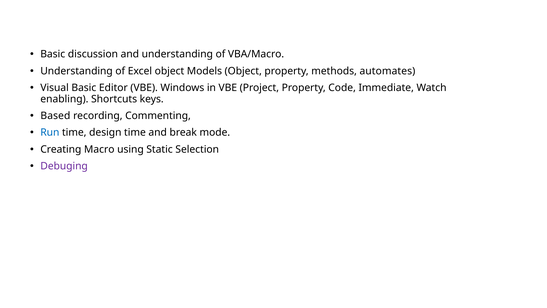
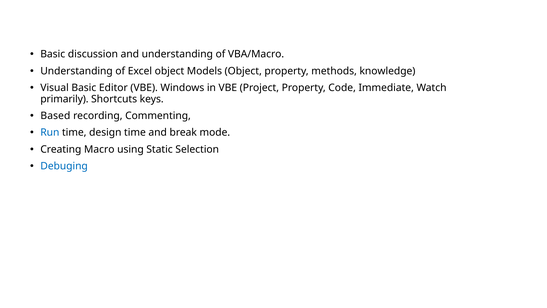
automates: automates -> knowledge
enabling: enabling -> primarily
Debuging colour: purple -> blue
